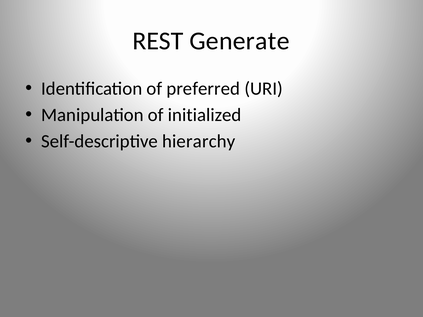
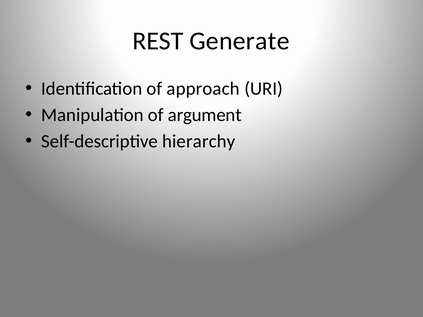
preferred: preferred -> approach
initialized: initialized -> argument
